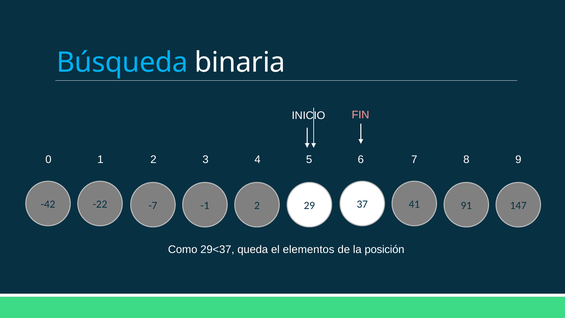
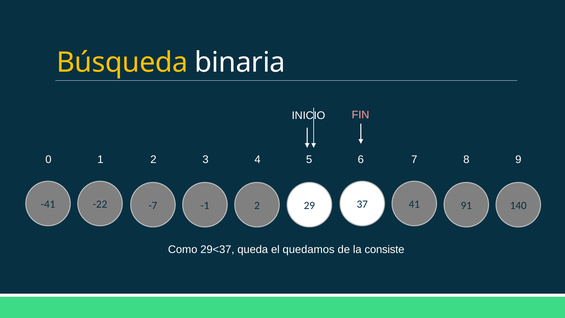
Búsqueda colour: light blue -> yellow
-42: -42 -> -41
147: 147 -> 140
elementos: elementos -> quedamos
posición: posición -> consiste
